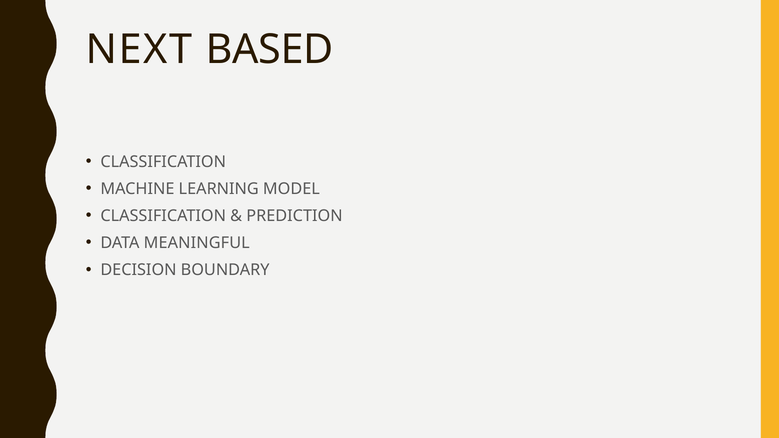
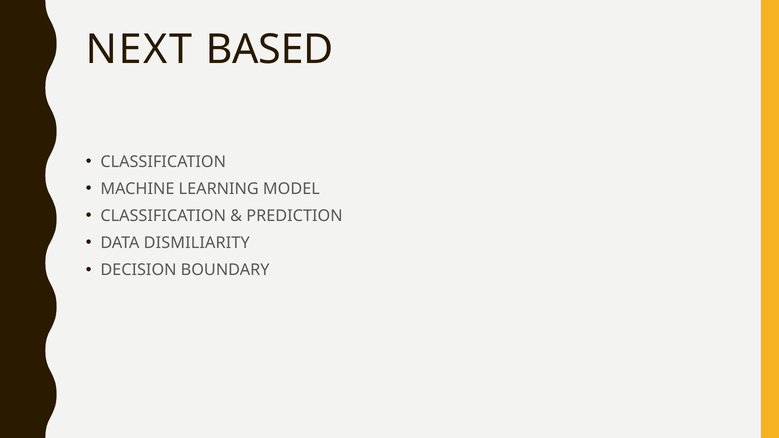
MEANINGFUL: MEANINGFUL -> DISMILIARITY
